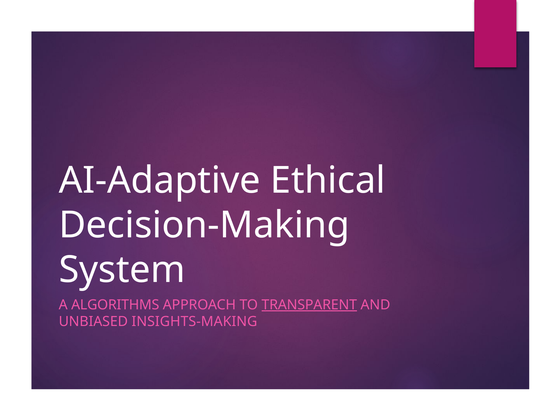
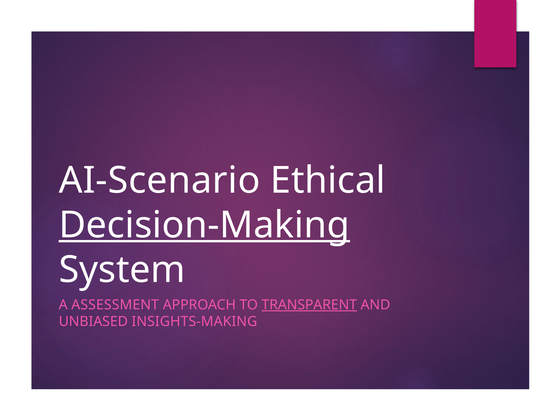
AI-Adaptive: AI-Adaptive -> AI-Scenario
Decision-Making underline: none -> present
ALGORITHMS: ALGORITHMS -> ASSESSMENT
